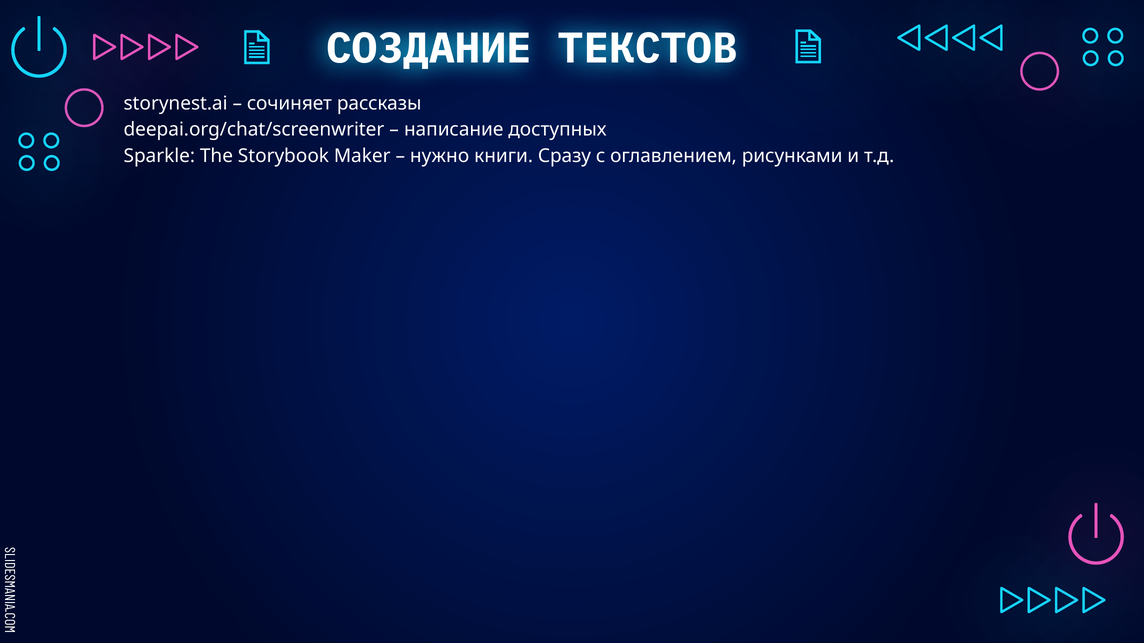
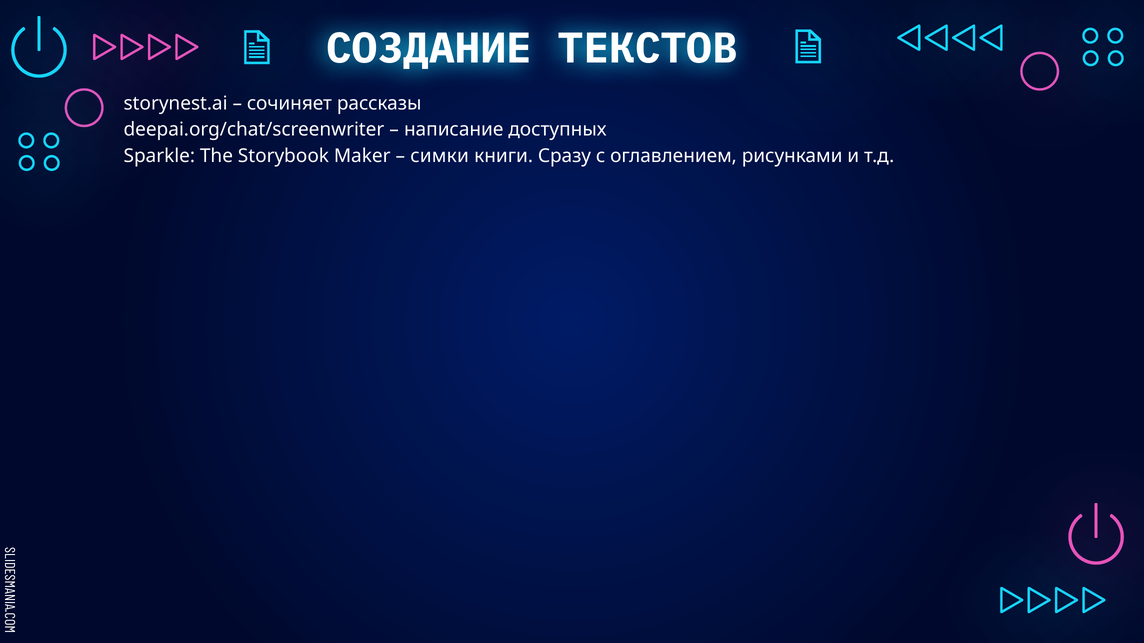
нужно: нужно -> симки
